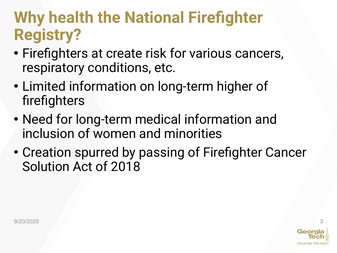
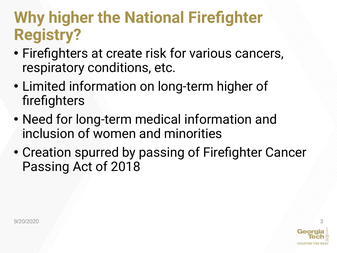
Why health: health -> higher
Solution at (46, 167): Solution -> Passing
